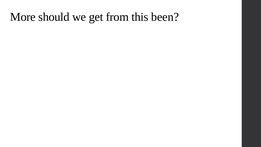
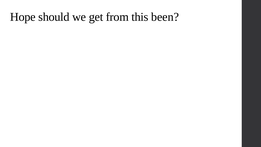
More: More -> Hope
